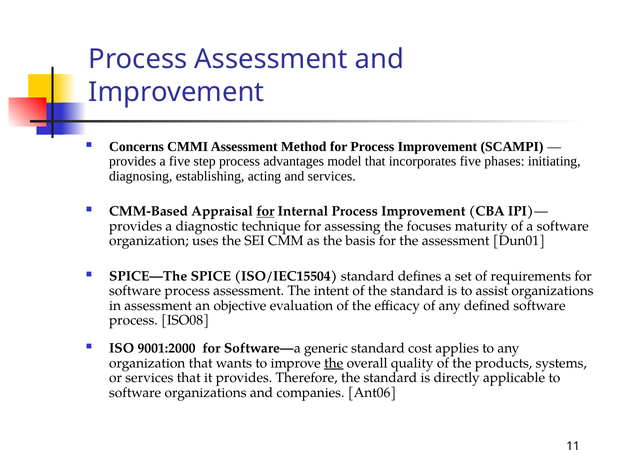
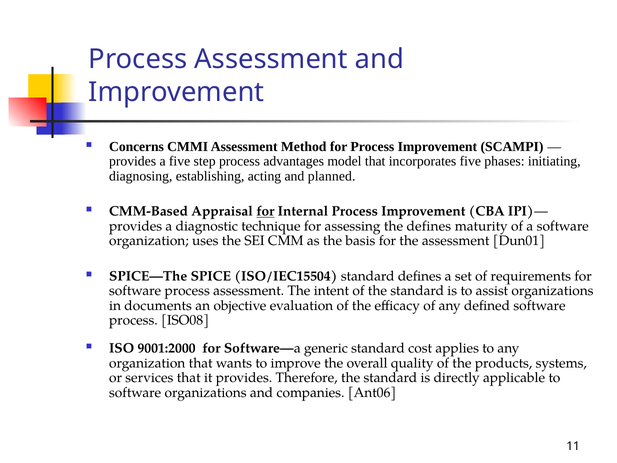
and services: services -> planned
the focuses: focuses -> defines
in assessment: assessment -> documents
the at (334, 363) underline: present -> none
